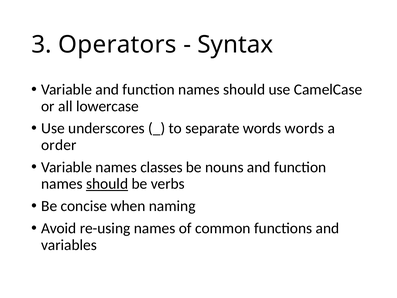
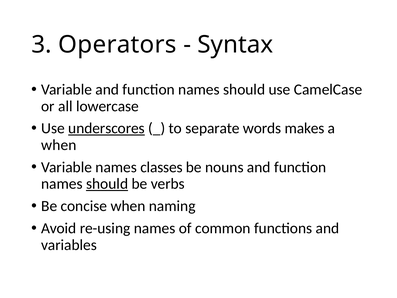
underscores underline: none -> present
words words: words -> makes
order at (59, 145): order -> when
